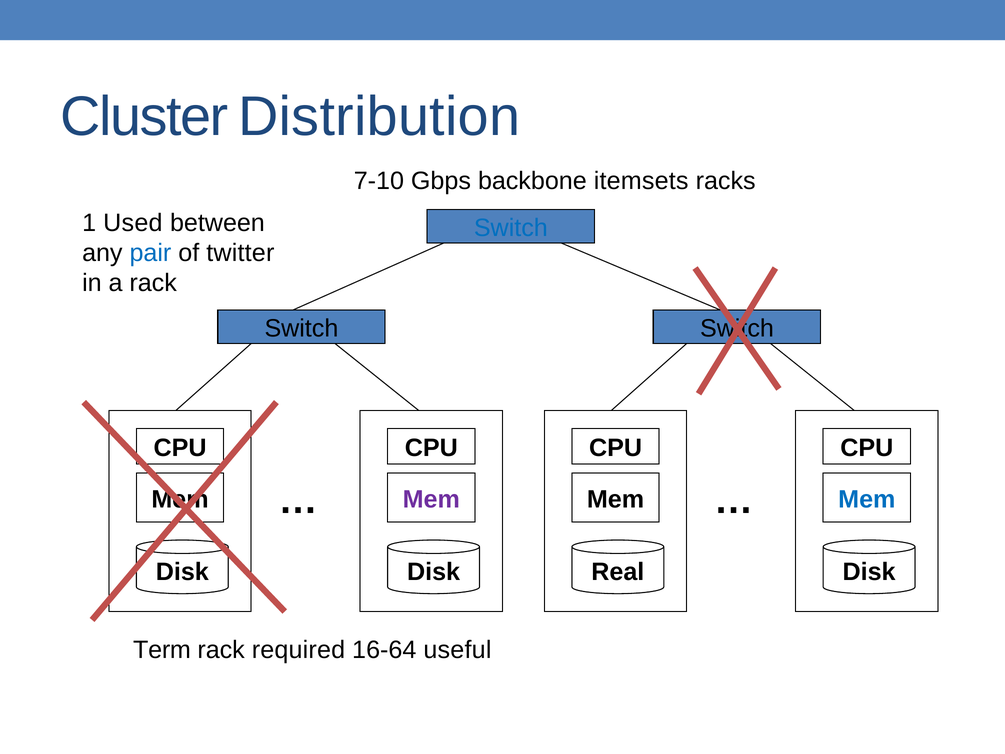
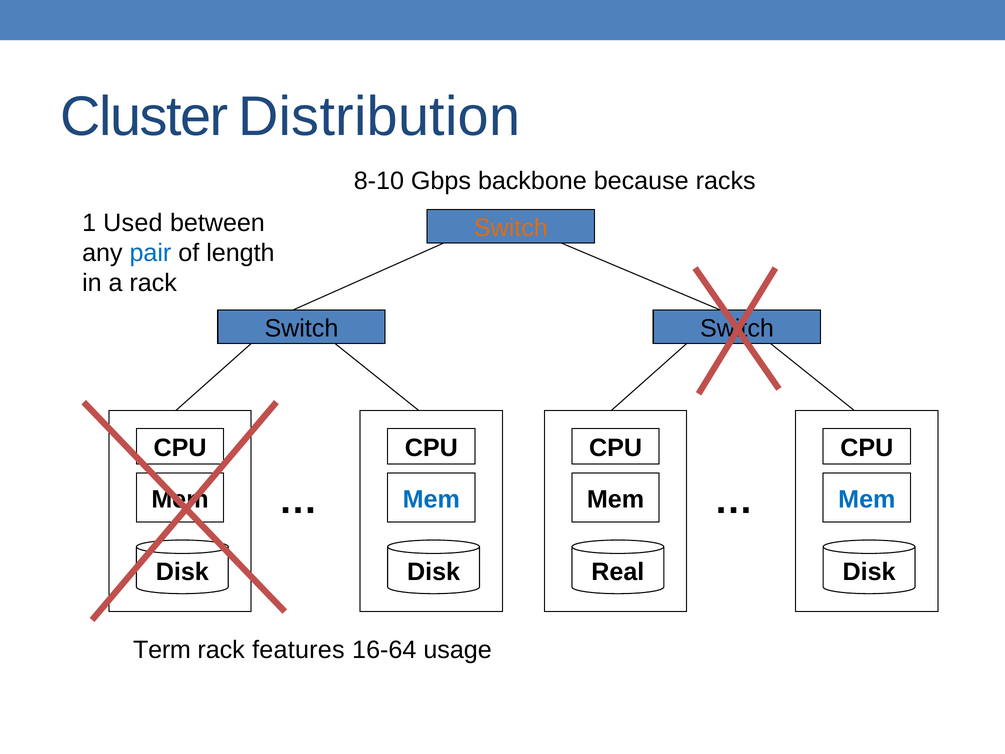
7-10: 7-10 -> 8-10
itemsets: itemsets -> because
Switch at (511, 228) colour: blue -> orange
twitter: twitter -> length
Mem at (431, 499) colour: purple -> blue
required: required -> features
useful: useful -> usage
